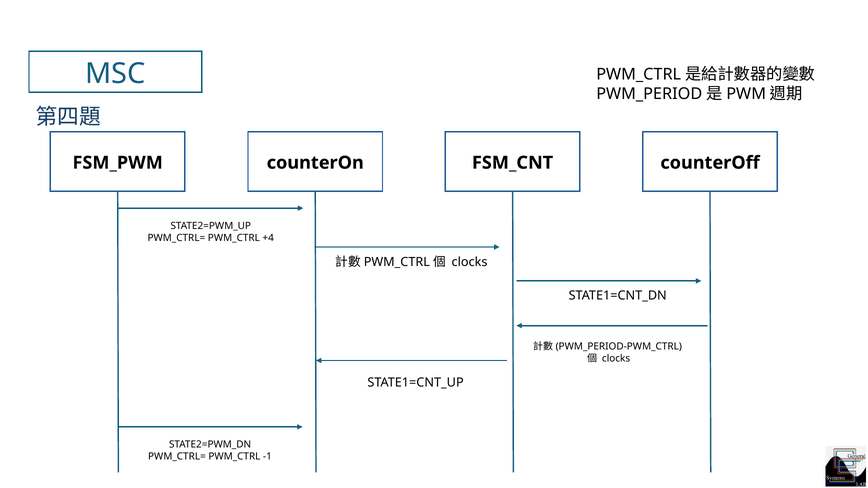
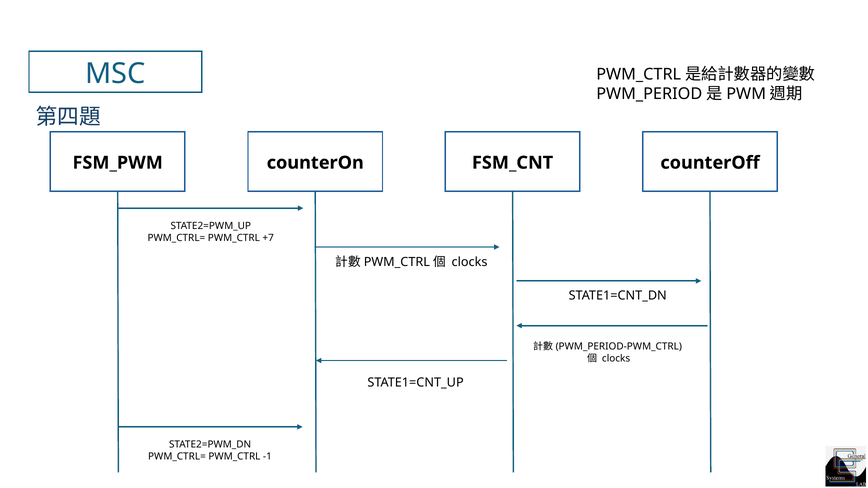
+4: +4 -> +7
